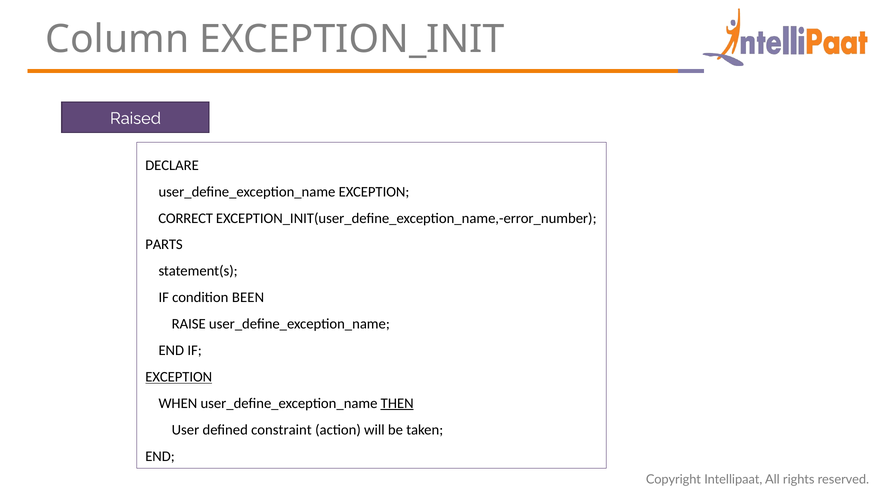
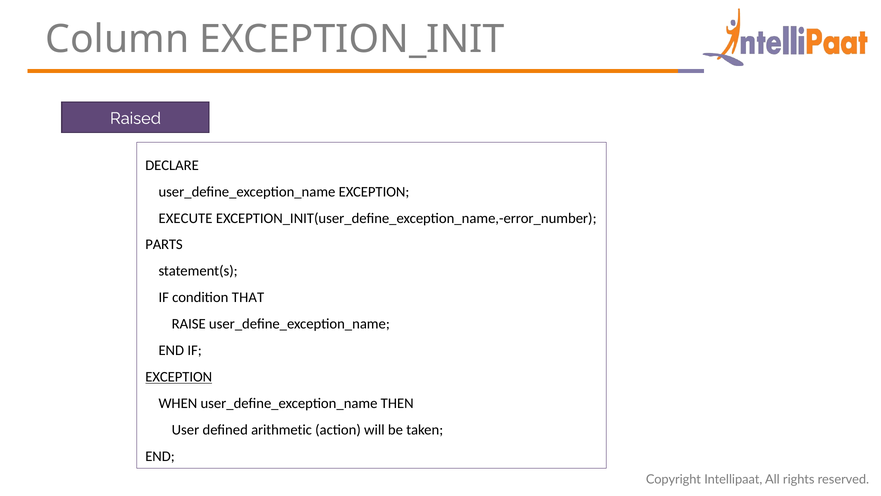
CORRECT: CORRECT -> EXECUTE
BEEN: BEEN -> THAT
THEN underline: present -> none
constraint: constraint -> arithmetic
